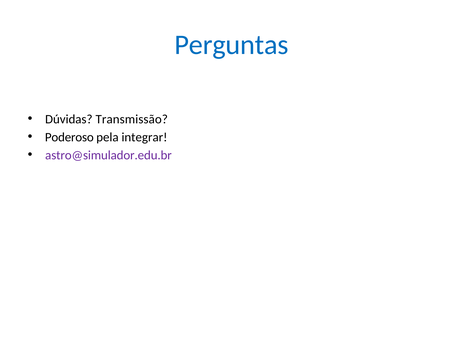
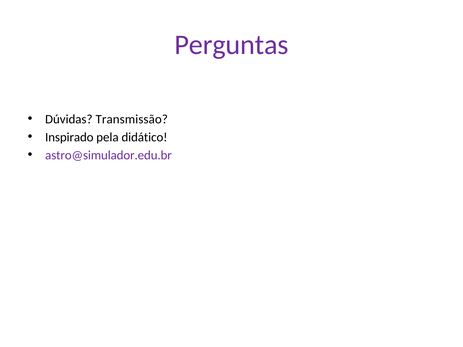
Perguntas colour: blue -> purple
Poderoso: Poderoso -> Inspirado
integrar: integrar -> didático
